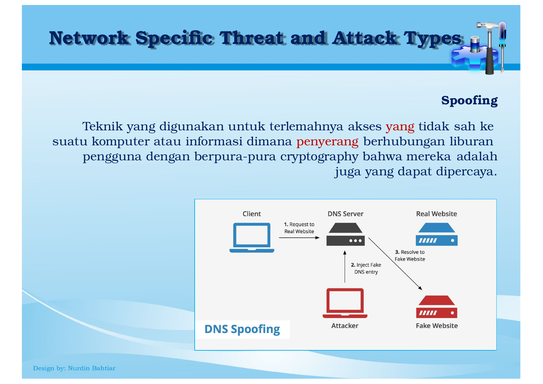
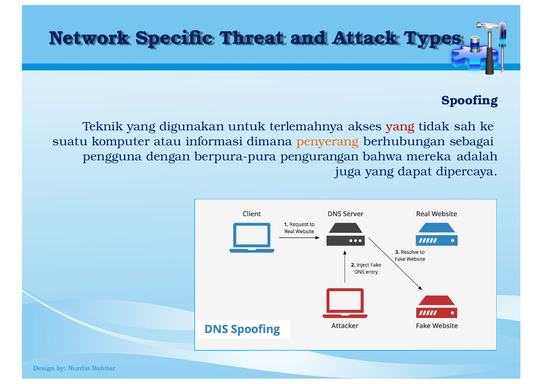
penyerang colour: red -> orange
liburan: liburan -> sebagai
cryptography: cryptography -> pengurangan
